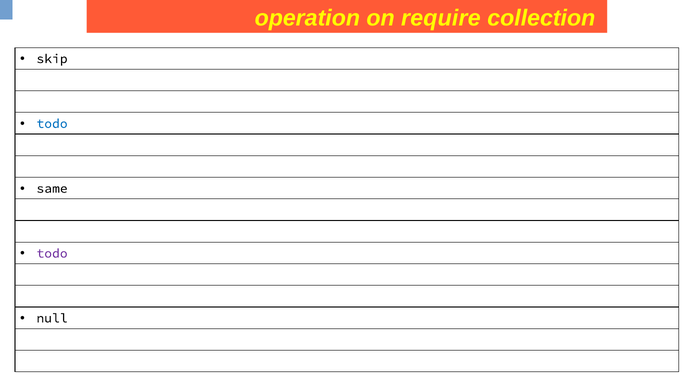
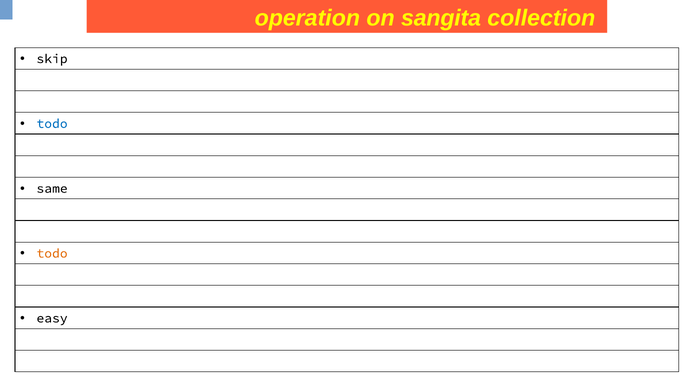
require: require -> sangita
todo at (52, 254) colour: purple -> orange
null: null -> easy
